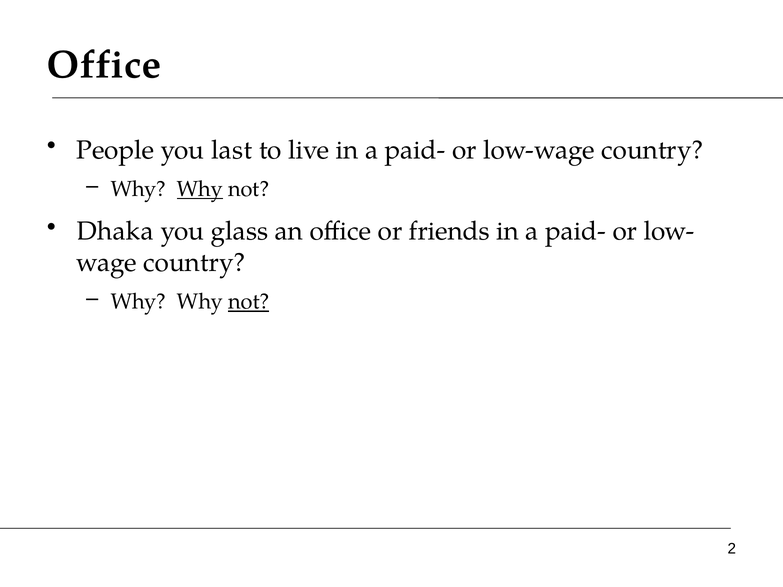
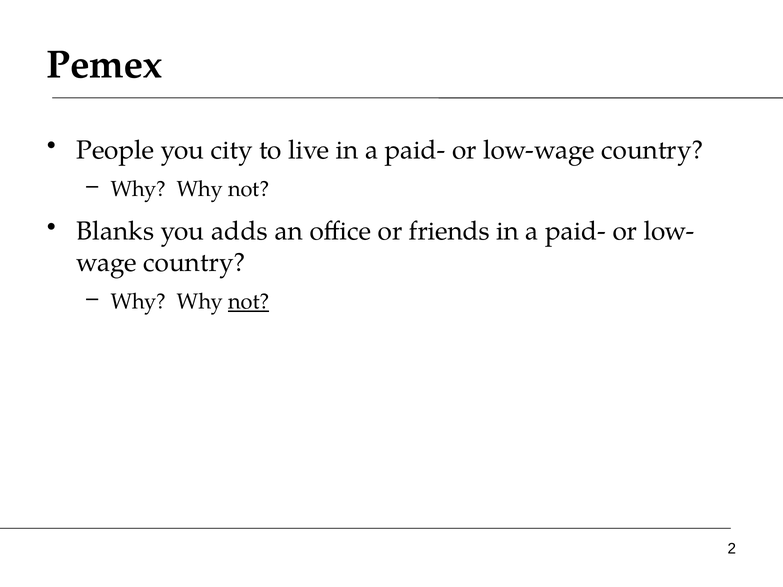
Office at (104, 65): Office -> Pemex
last: last -> city
Why at (200, 189) underline: present -> none
Dhaka: Dhaka -> Blanks
glass: glass -> adds
